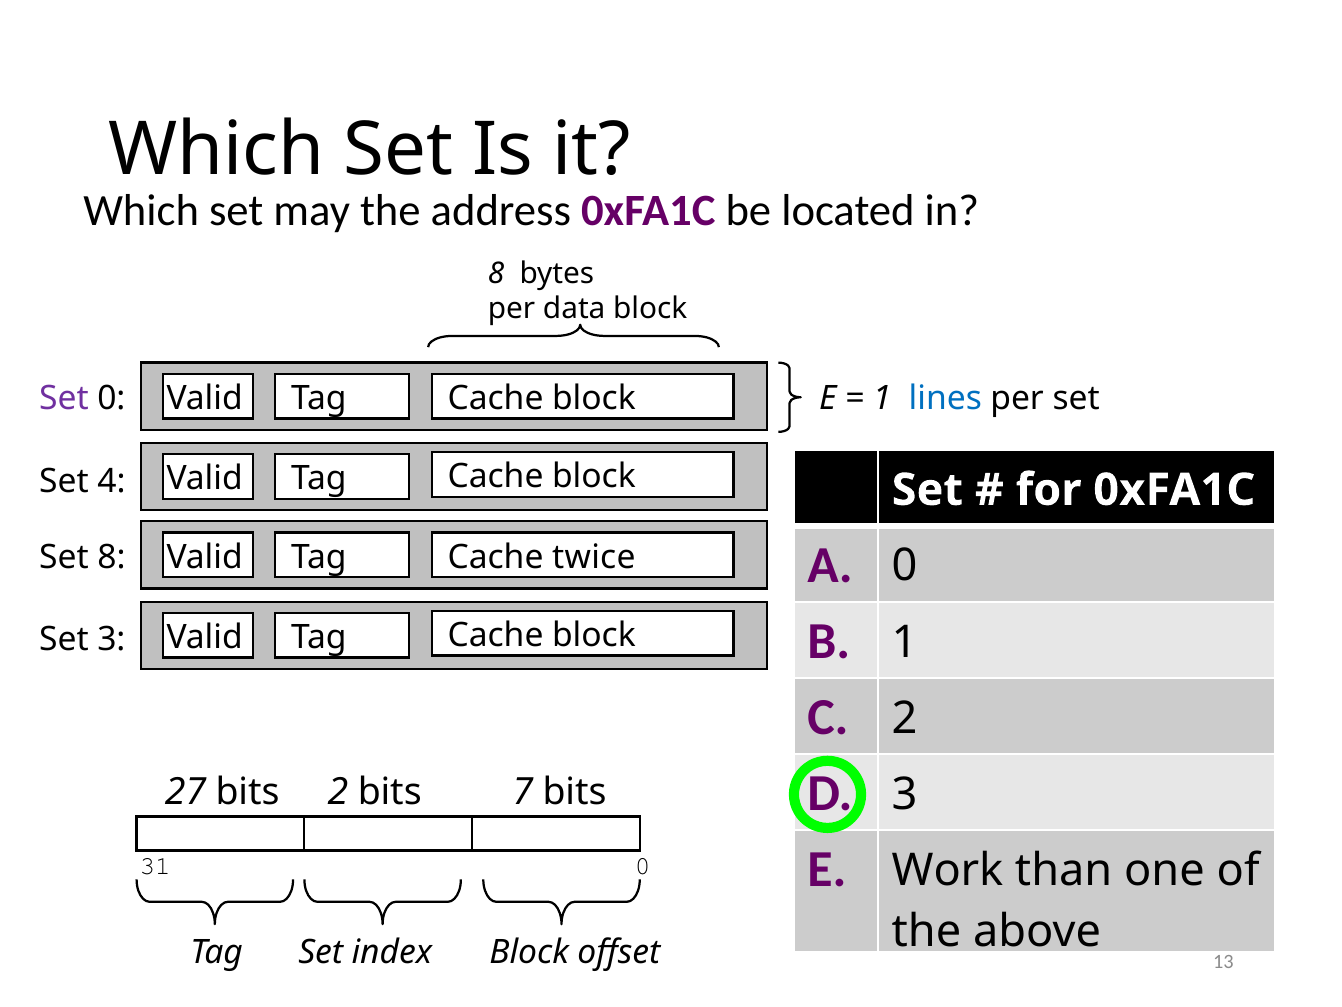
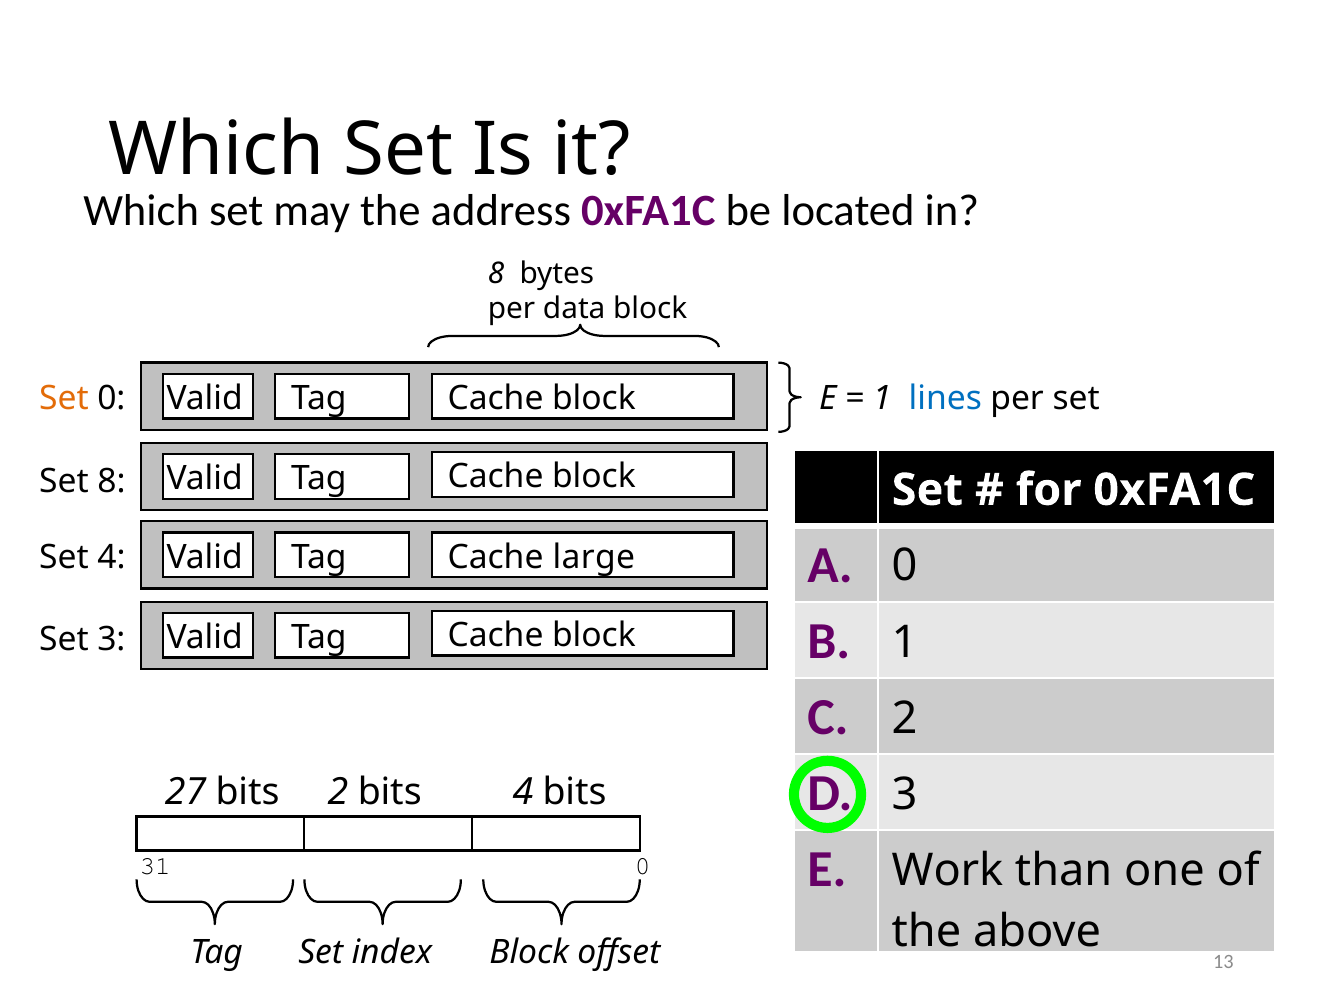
Set at (64, 398) colour: purple -> orange
Set 4: 4 -> 8
Set 8: 8 -> 4
twice: twice -> large
bits 7: 7 -> 4
